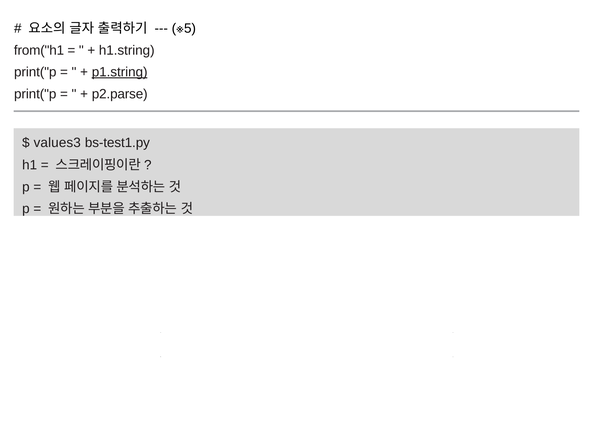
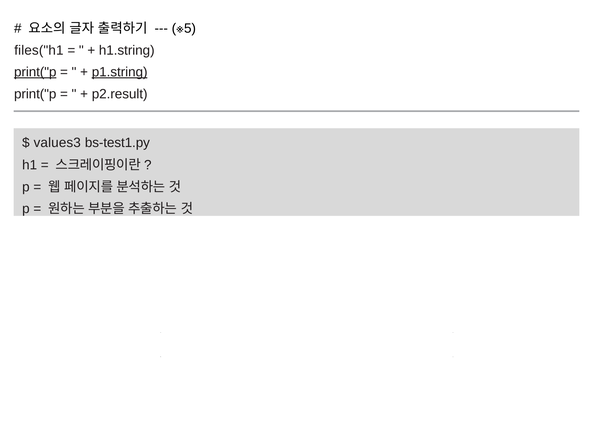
from("h1: from("h1 -> files("h1
print("p at (35, 72) underline: none -> present
p2.parse: p2.parse -> p2.result
